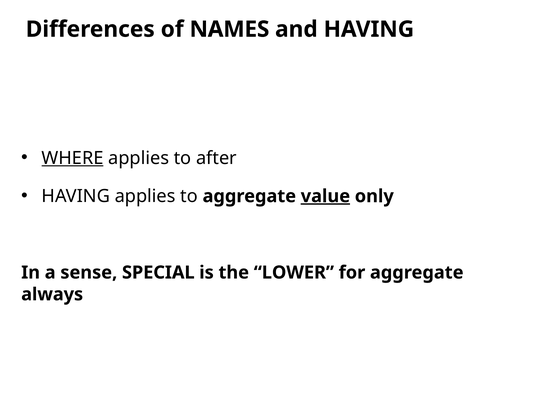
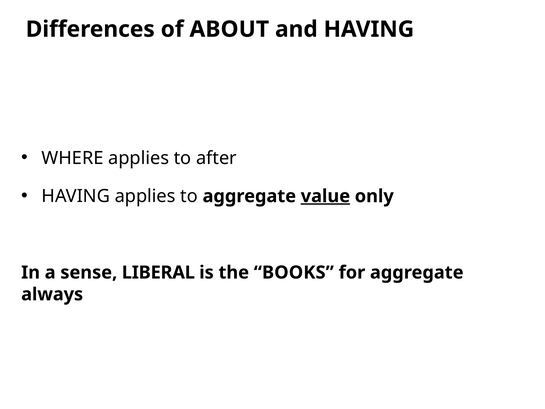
NAMES: NAMES -> ABOUT
WHERE underline: present -> none
SPECIAL: SPECIAL -> LIBERAL
LOWER: LOWER -> BOOKS
